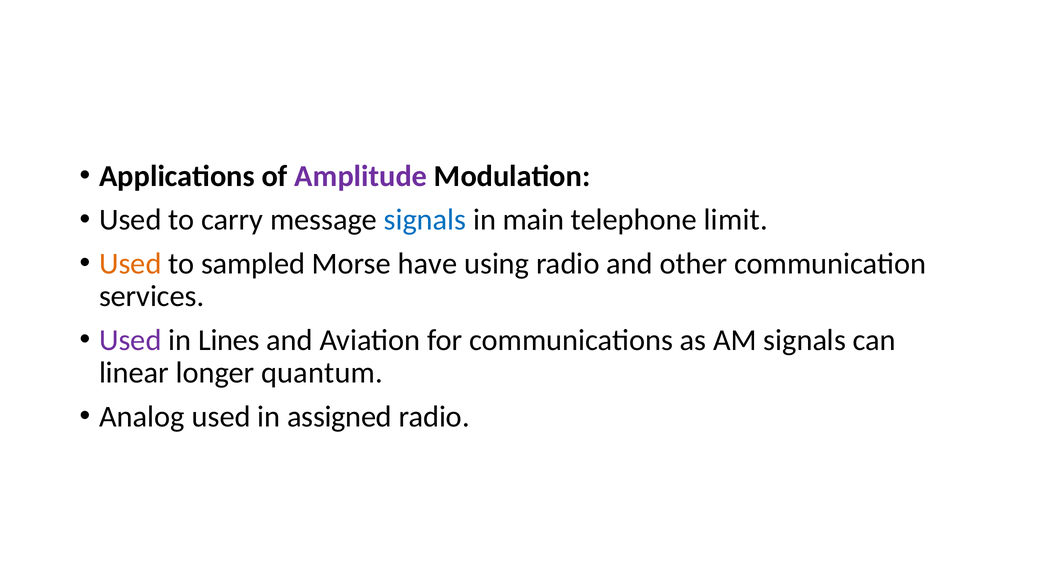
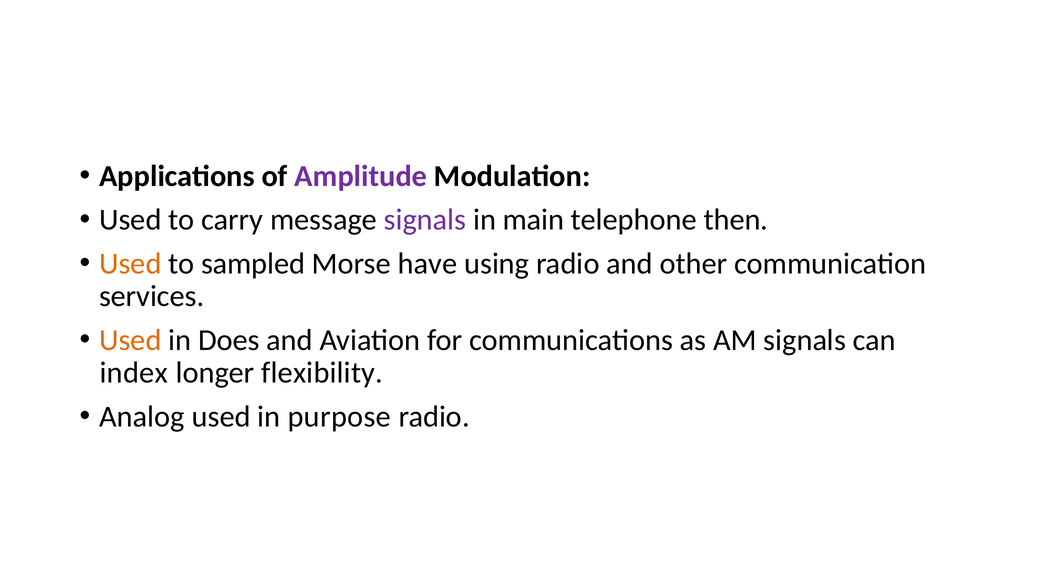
signals at (425, 220) colour: blue -> purple
limit: limit -> then
Used at (130, 340) colour: purple -> orange
Lines: Lines -> Does
linear: linear -> index
quantum: quantum -> flexibility
assigned: assigned -> purpose
